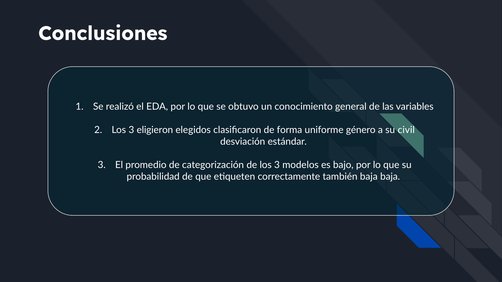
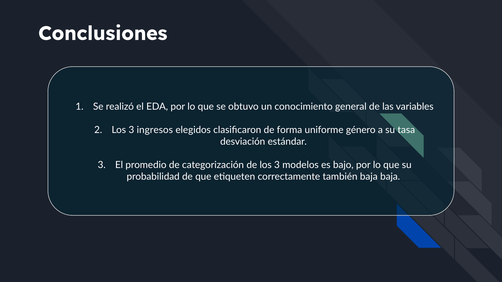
eligieron: eligieron -> ingresos
civil: civil -> tasa
